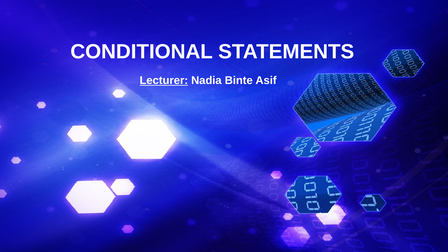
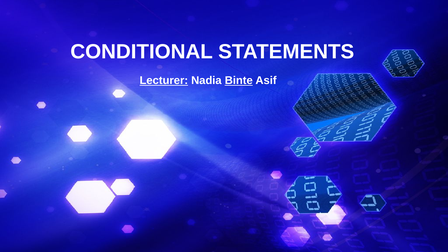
Binte underline: none -> present
